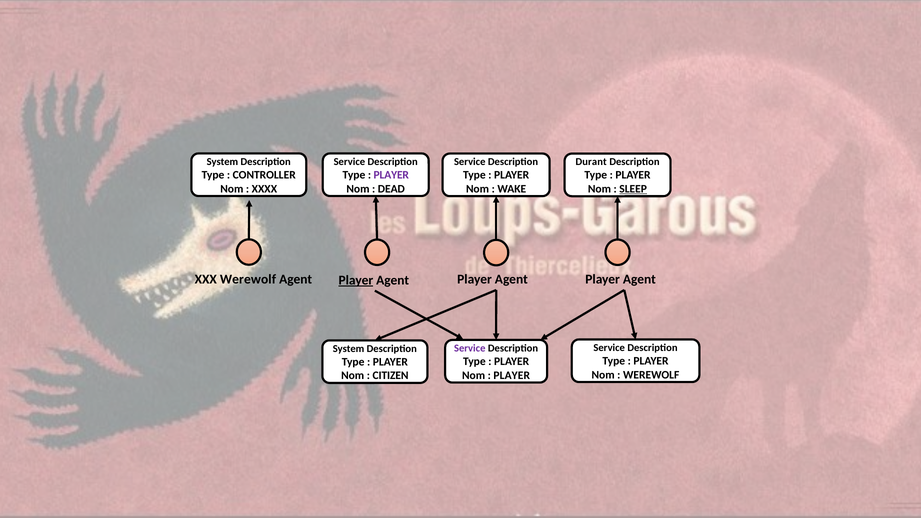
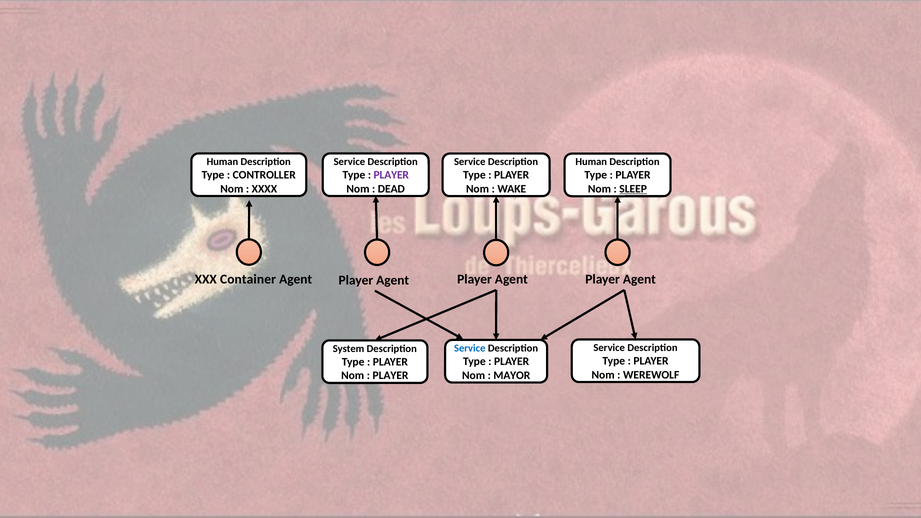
System at (222, 162): System -> Human
Durant at (591, 162): Durant -> Human
XXX Werewolf: Werewolf -> Container
Player at (356, 280) underline: present -> none
Service at (470, 348) colour: purple -> blue
PLAYER at (512, 375): PLAYER -> MAYOR
CITIZEN at (391, 376): CITIZEN -> PLAYER
